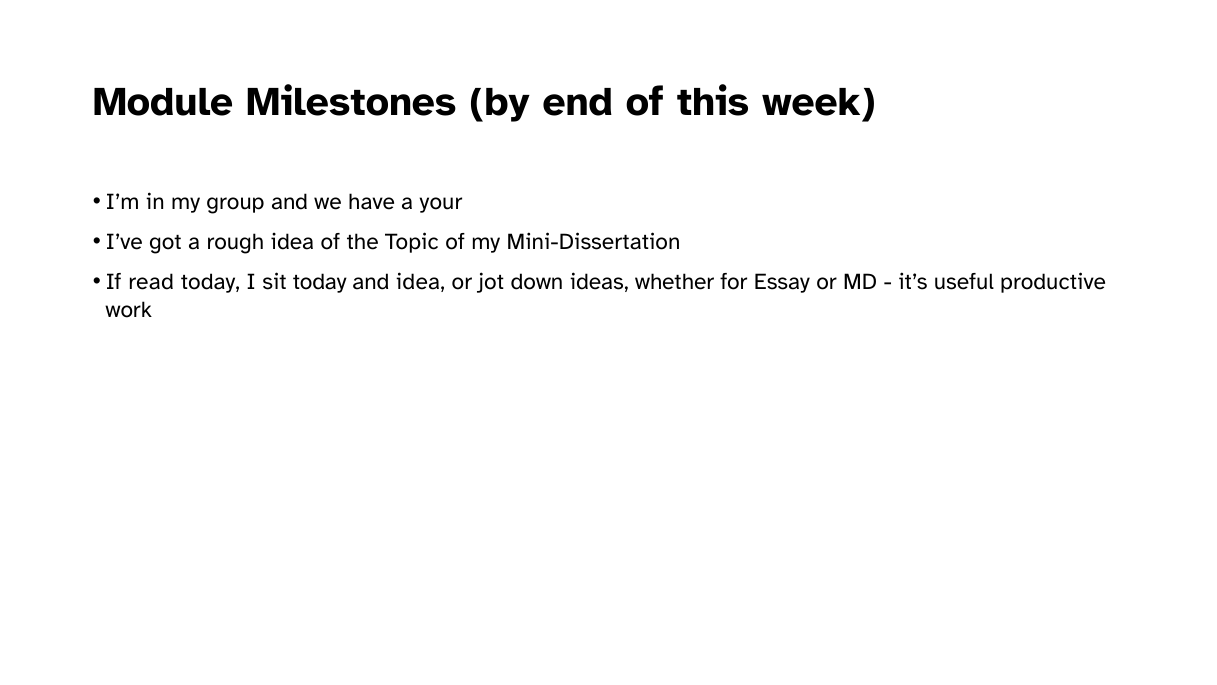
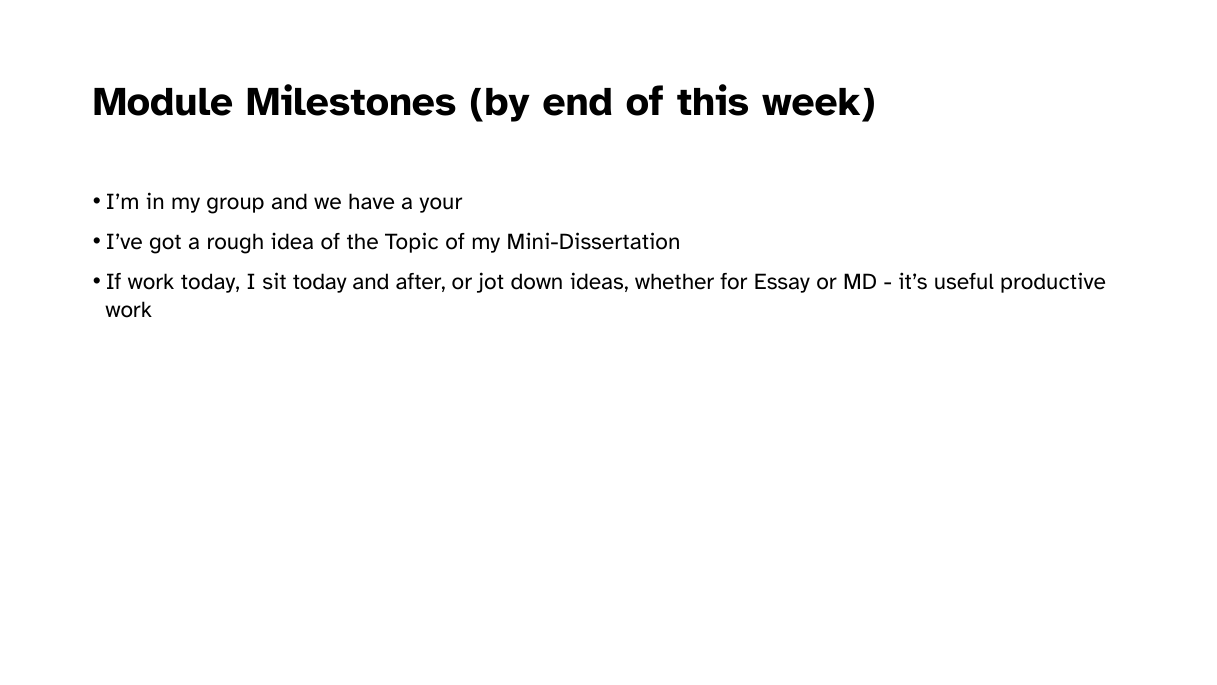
If read: read -> work
and idea: idea -> after
